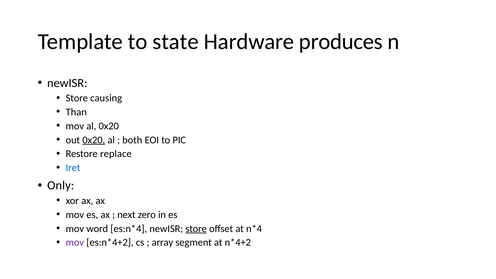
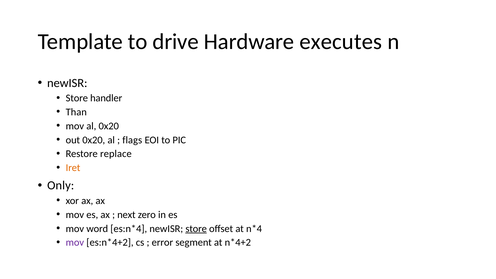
state: state -> drive
produces: produces -> executes
causing: causing -> handler
0x20 at (94, 140) underline: present -> none
both: both -> flags
Iret colour: blue -> orange
array: array -> error
